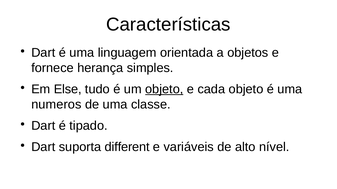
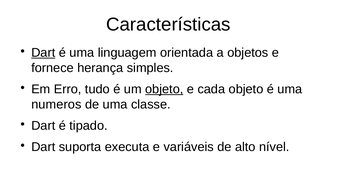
Dart at (43, 53) underline: none -> present
Else: Else -> Erro
different: different -> executa
